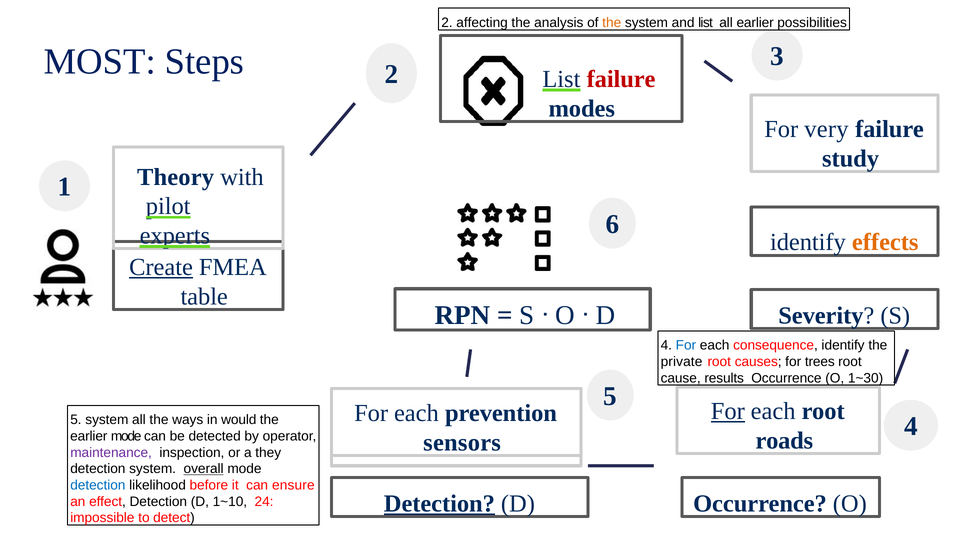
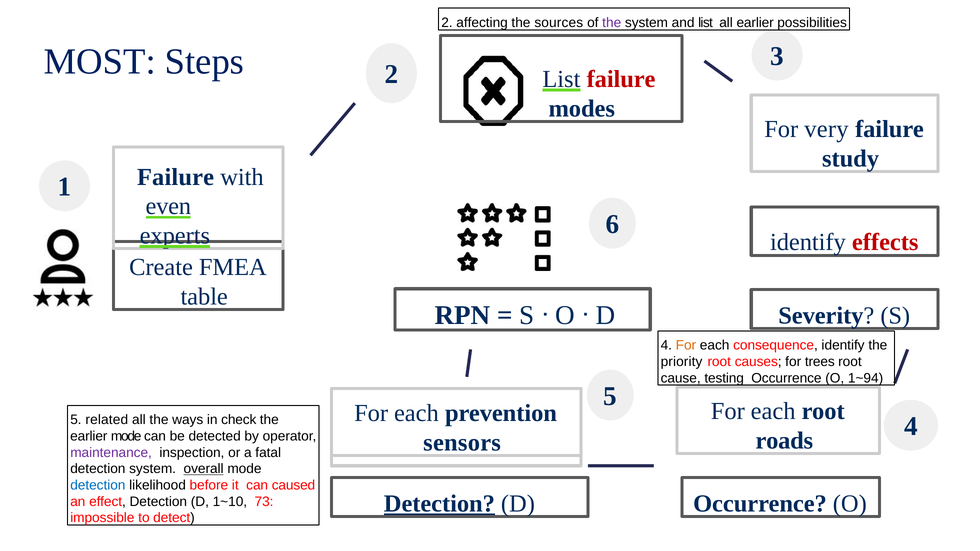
analysis: analysis -> sources
the at (612, 23) colour: orange -> purple
Theory at (176, 177): Theory -> Failure
pilot: pilot -> even
effects colour: orange -> red
Create underline: present -> none
For at (686, 346) colour: blue -> orange
private: private -> priority
results: results -> testing
1~30: 1~30 -> 1~94
For at (728, 412) underline: present -> none
5 system: system -> related
would: would -> check
they: they -> fatal
ensure: ensure -> caused
24: 24 -> 73
